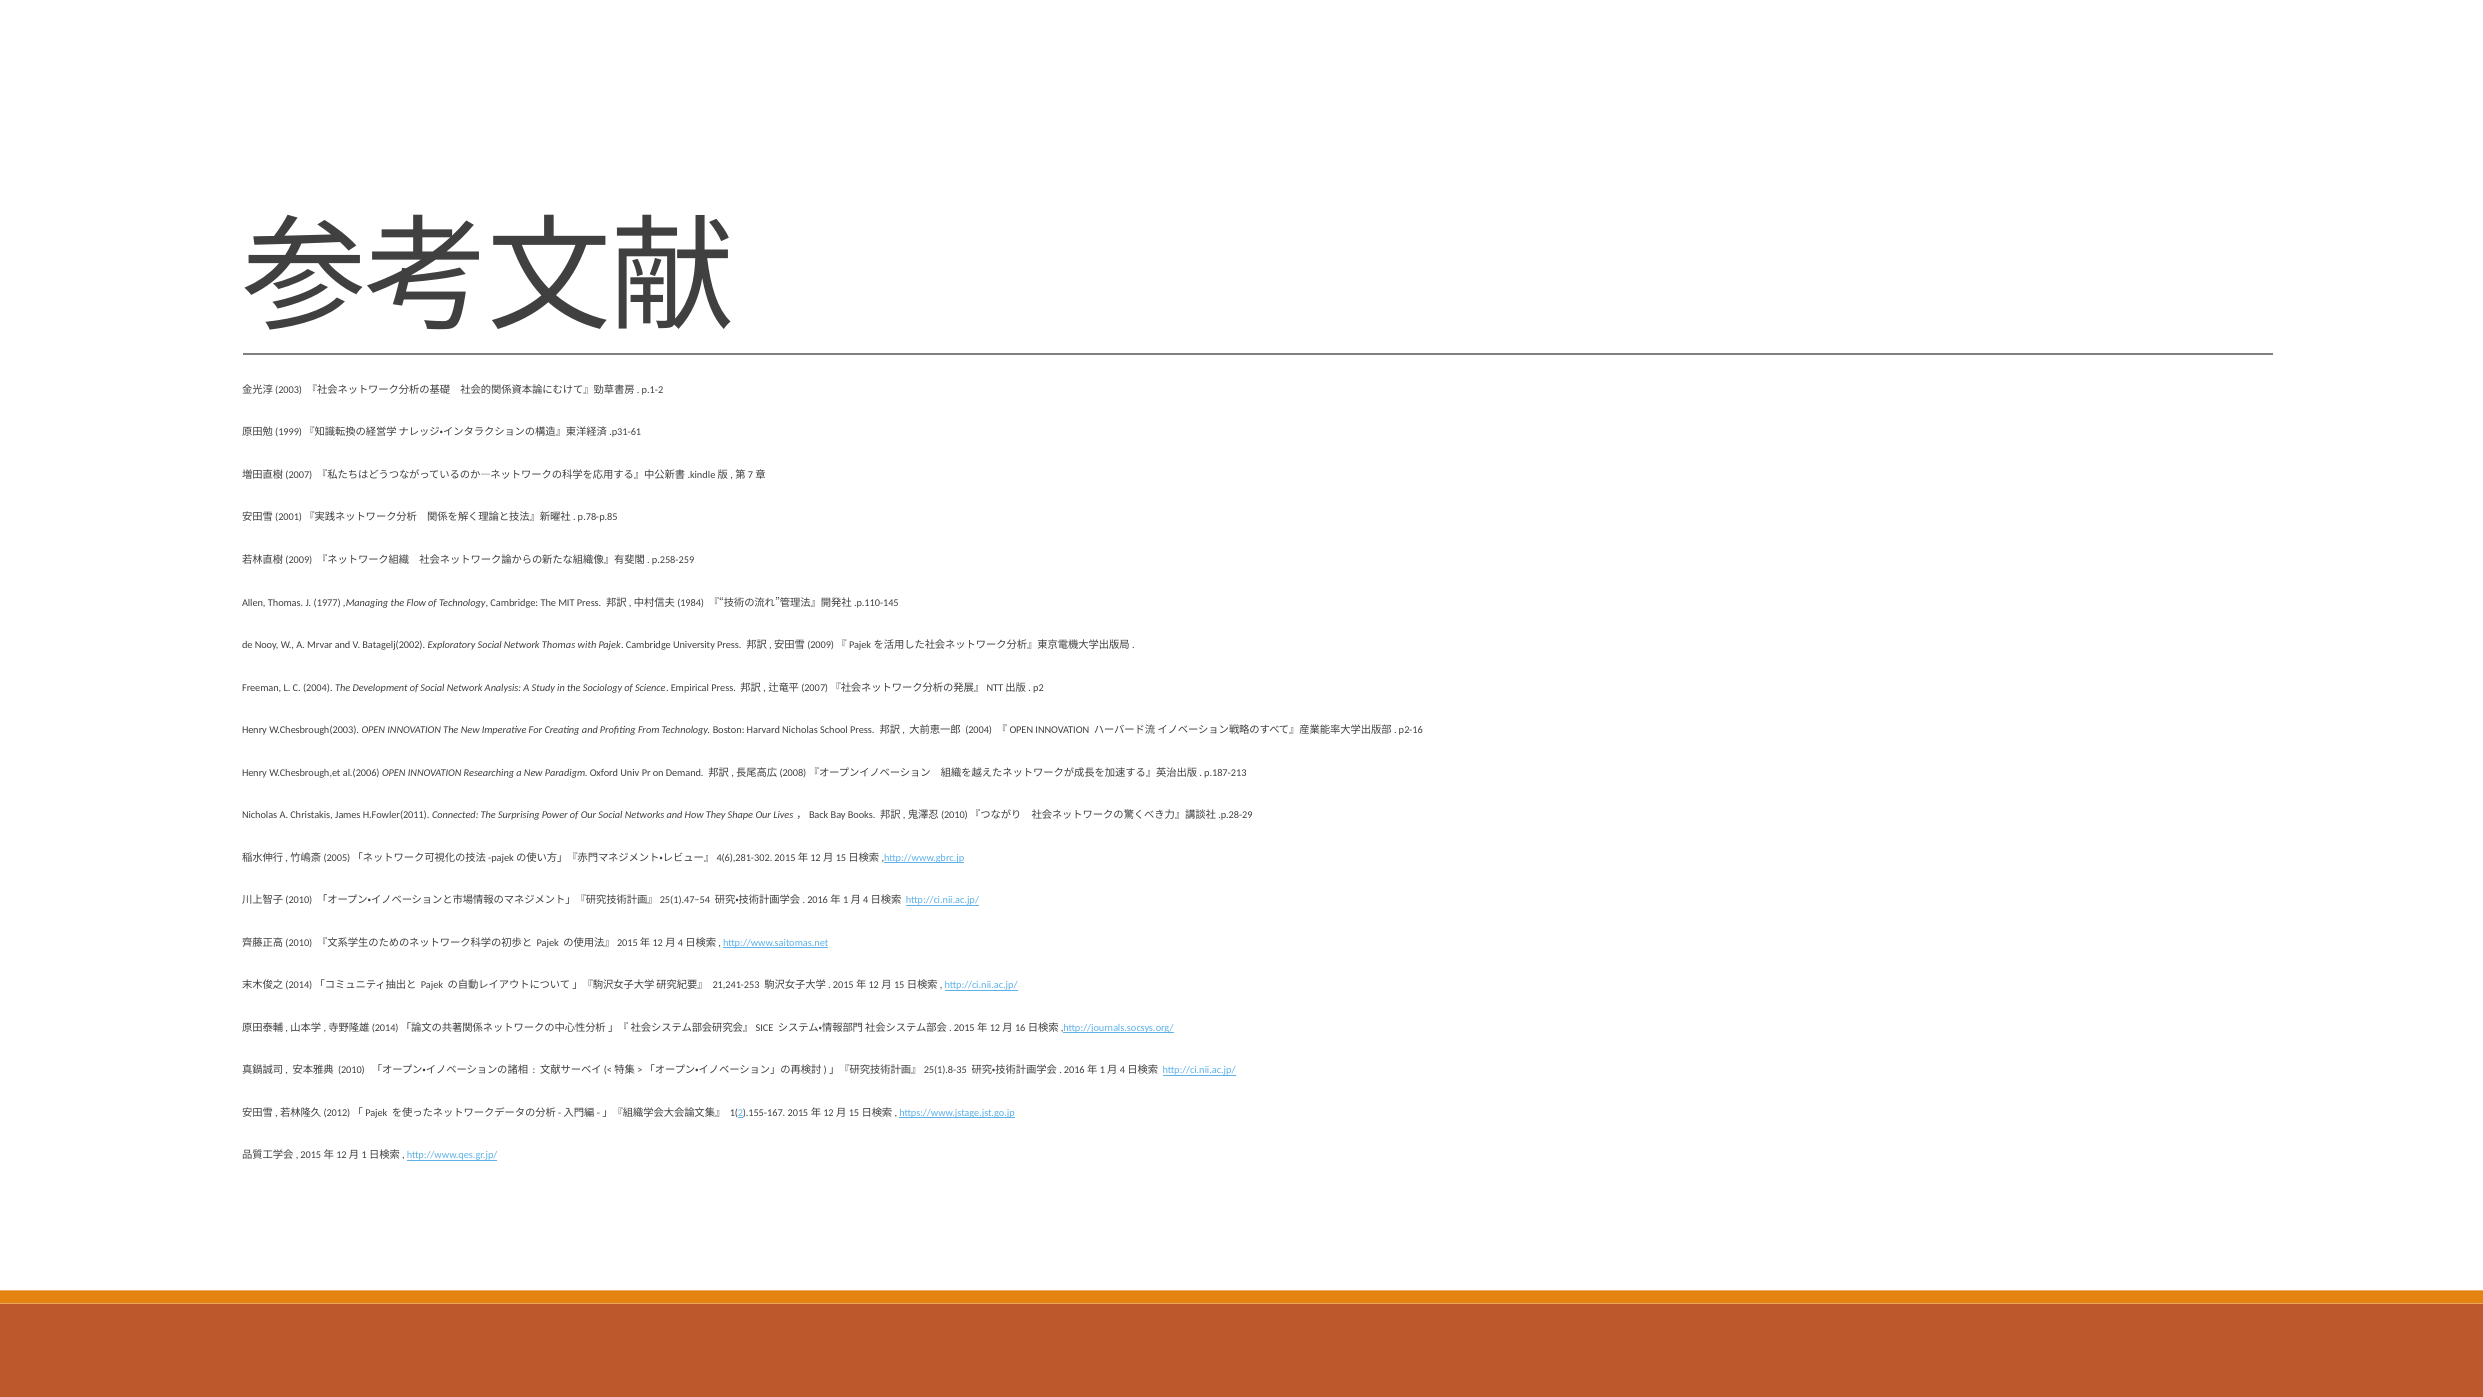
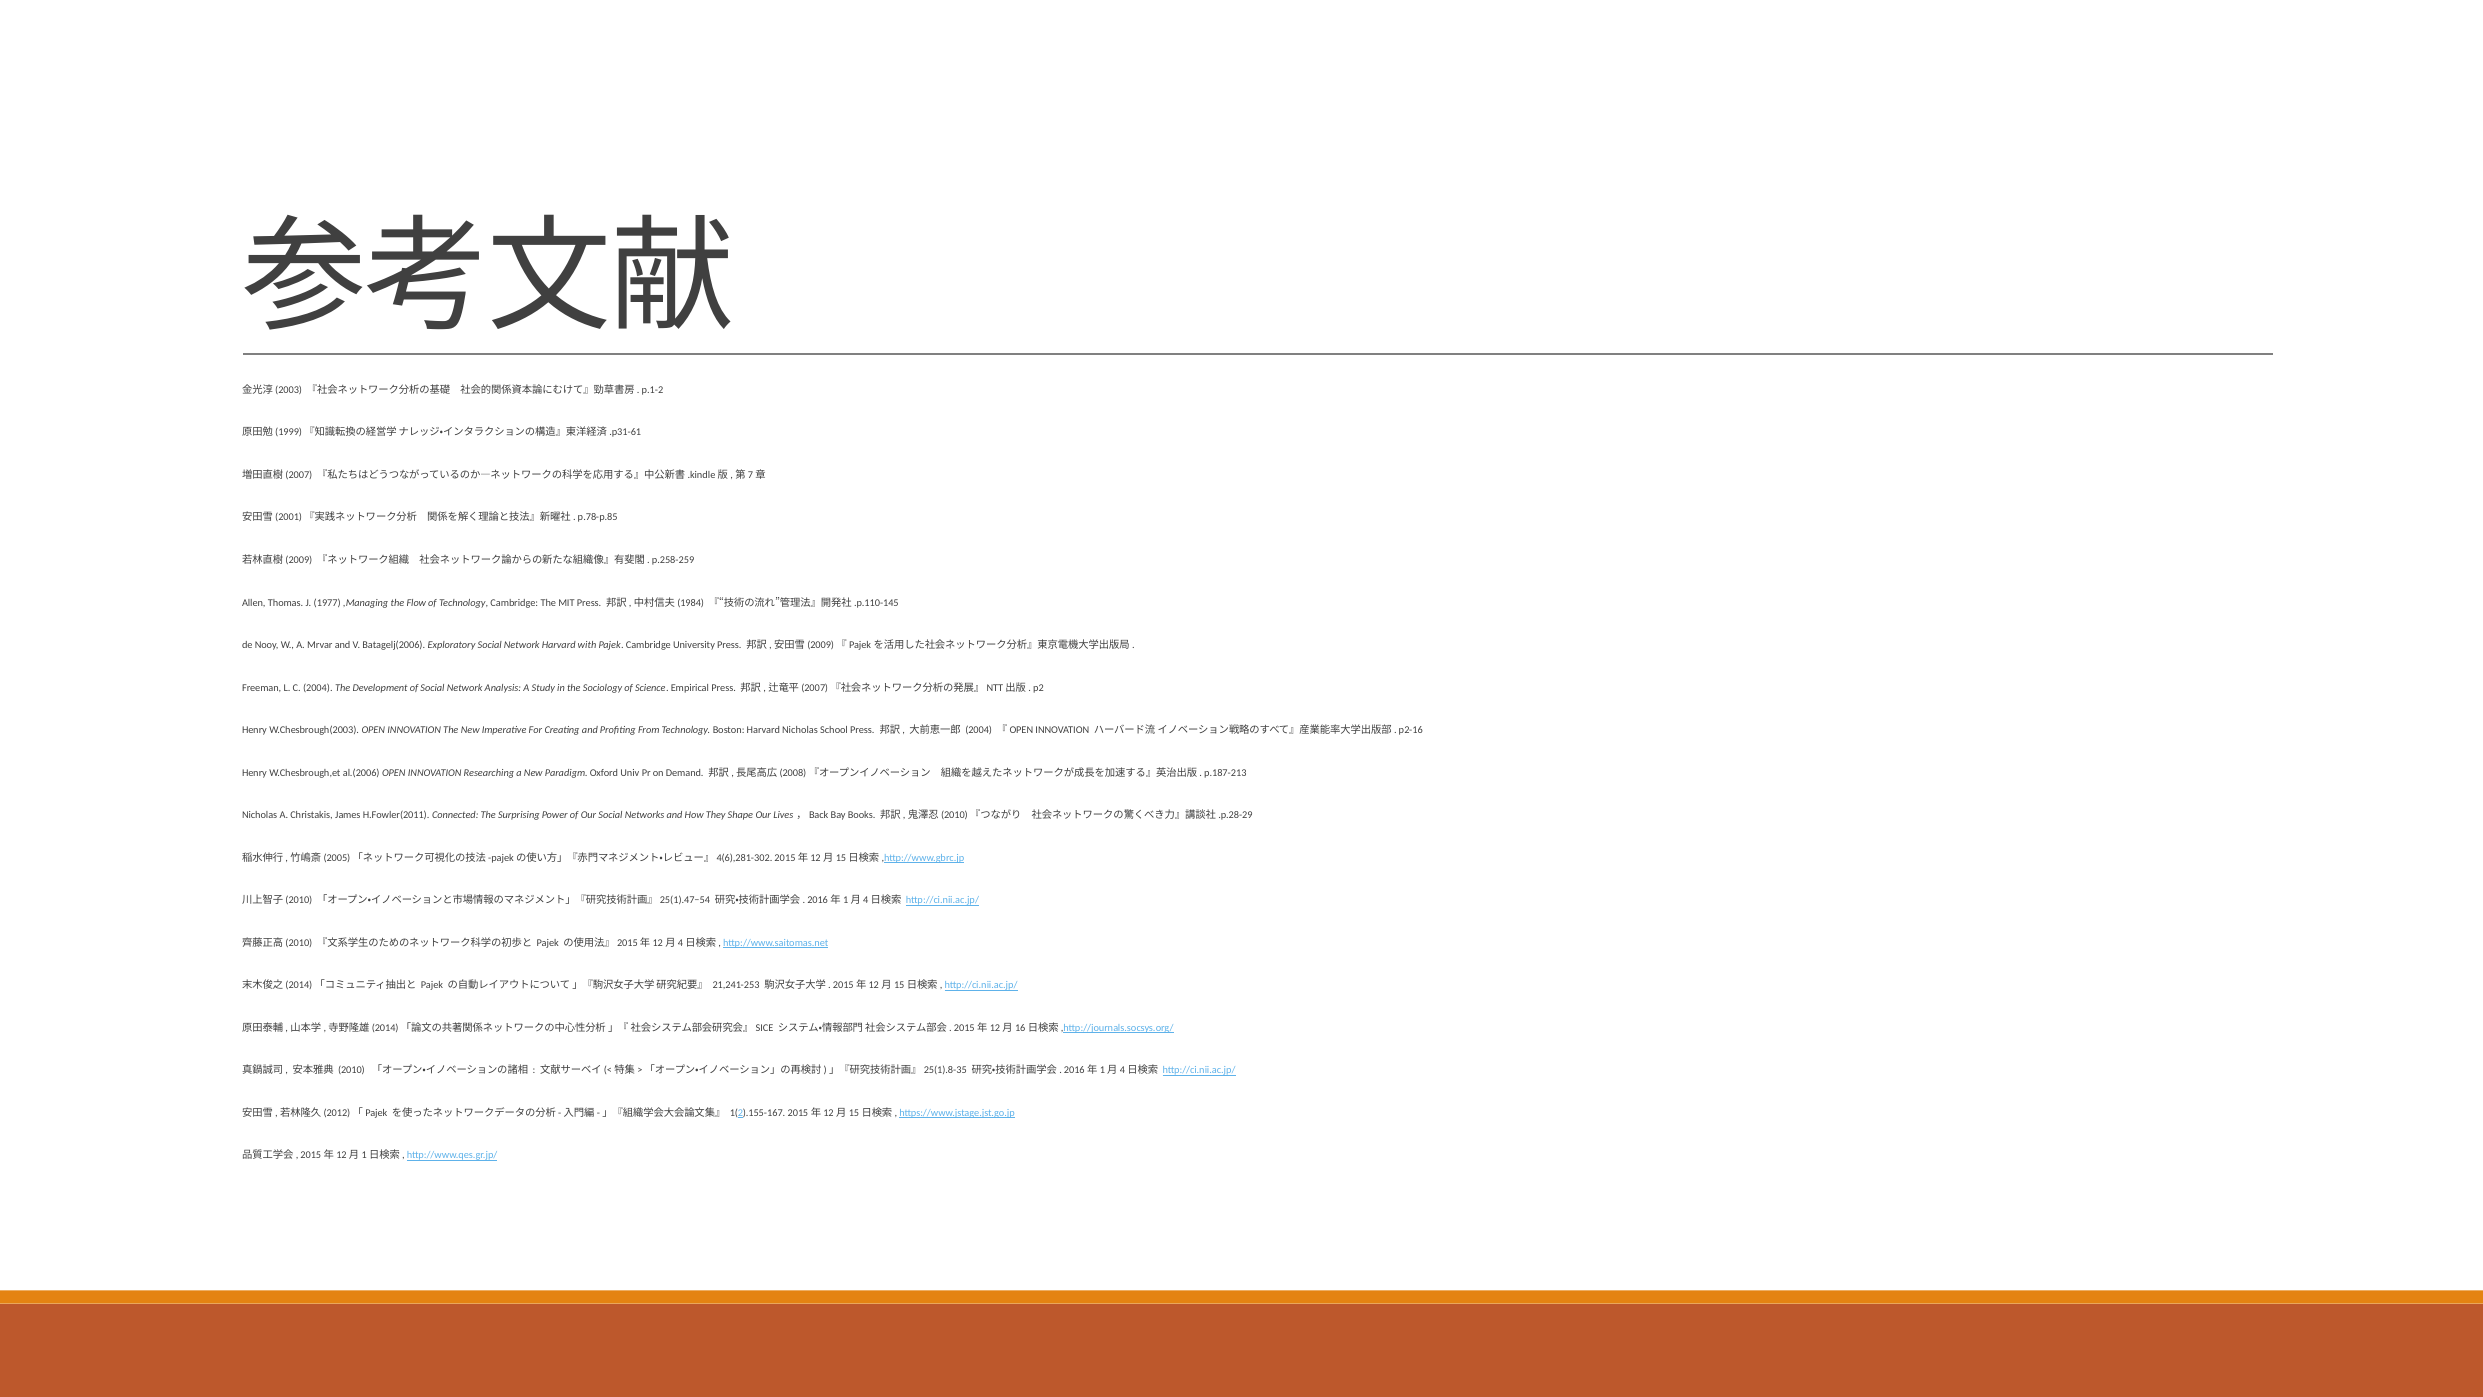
Batagelj(2002: Batagelj(2002 -> Batagelj(2006
Network Thomas: Thomas -> Harvard
